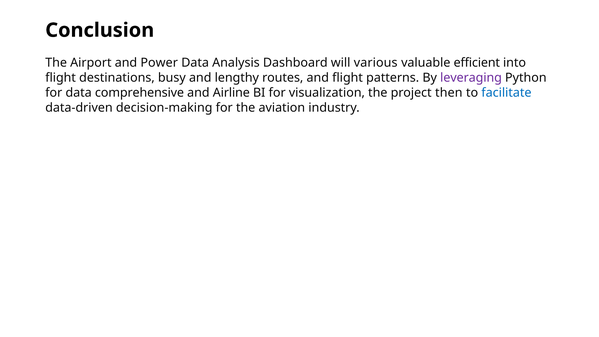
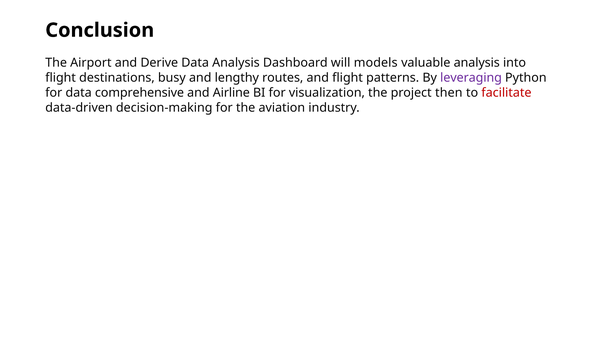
Power: Power -> Derive
various: various -> models
valuable efficient: efficient -> analysis
facilitate colour: blue -> red
